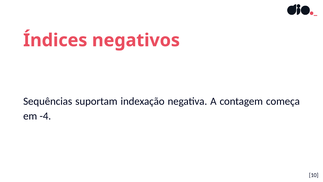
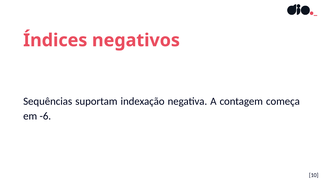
-4: -4 -> -6
